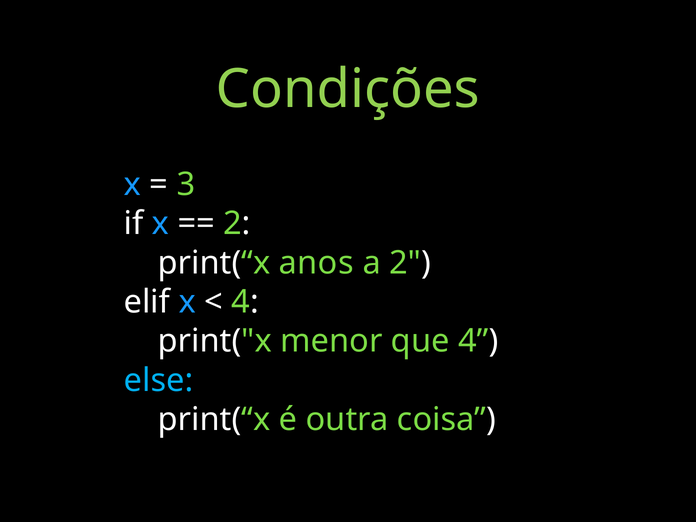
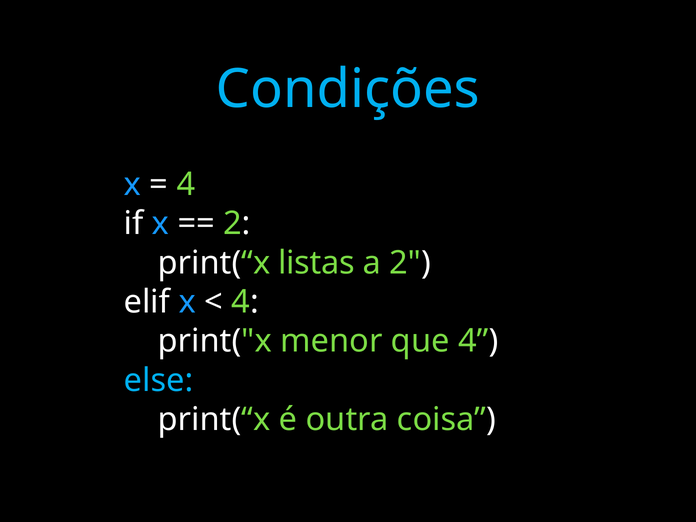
Condições colour: light green -> light blue
3 at (186, 185): 3 -> 4
anos: anos -> listas
